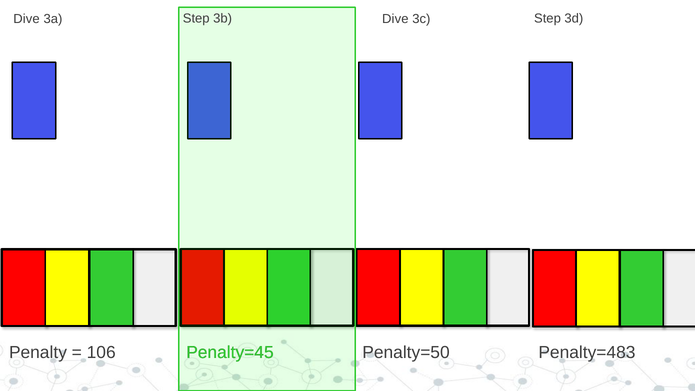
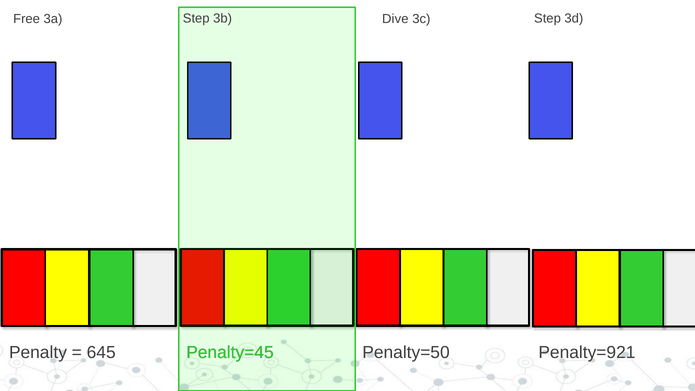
Dive at (27, 19): Dive -> Free
106: 106 -> 645
Penalty=483: Penalty=483 -> Penalty=921
